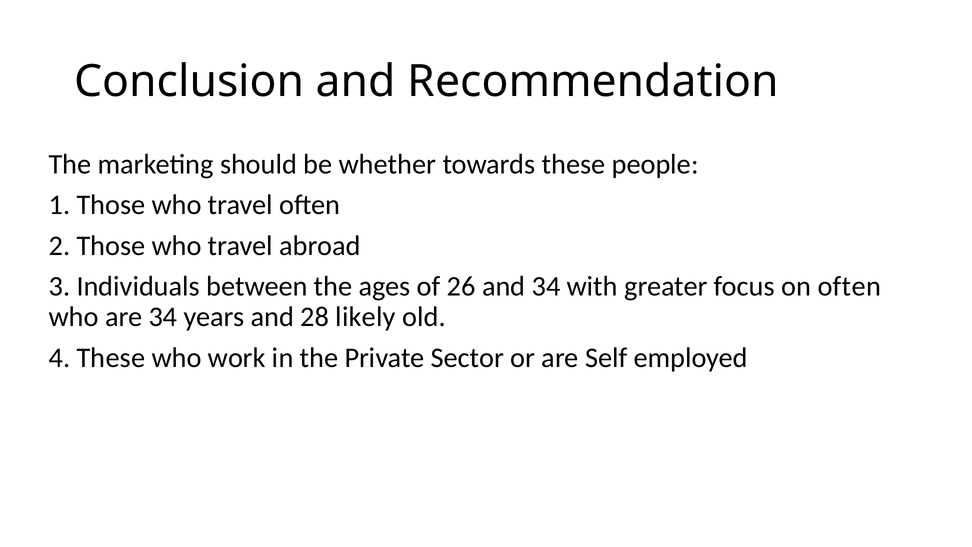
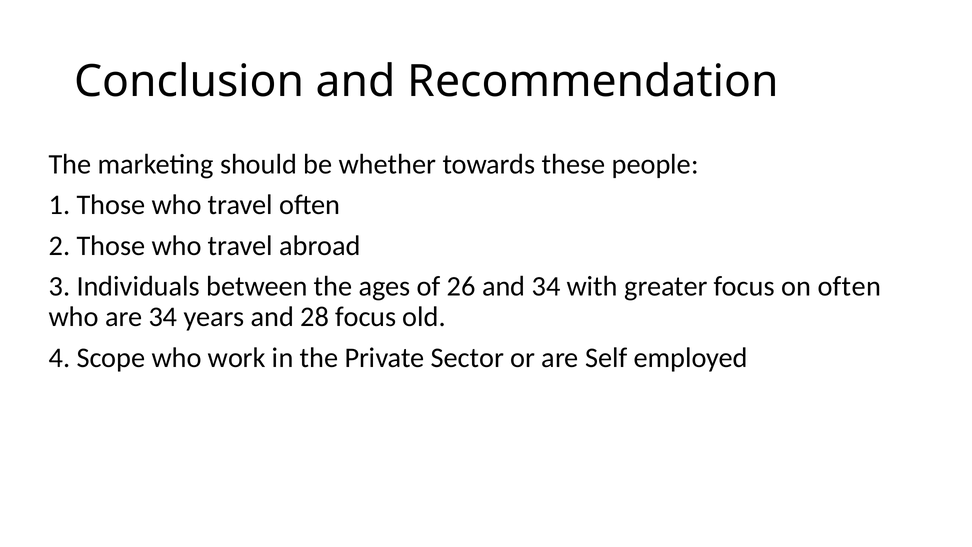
28 likely: likely -> focus
4 These: These -> Scope
